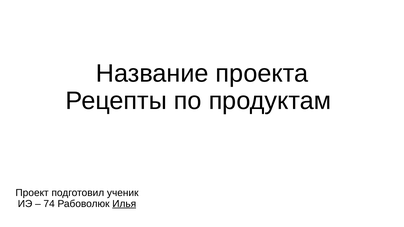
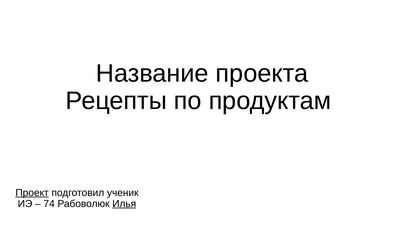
Проект underline: none -> present
